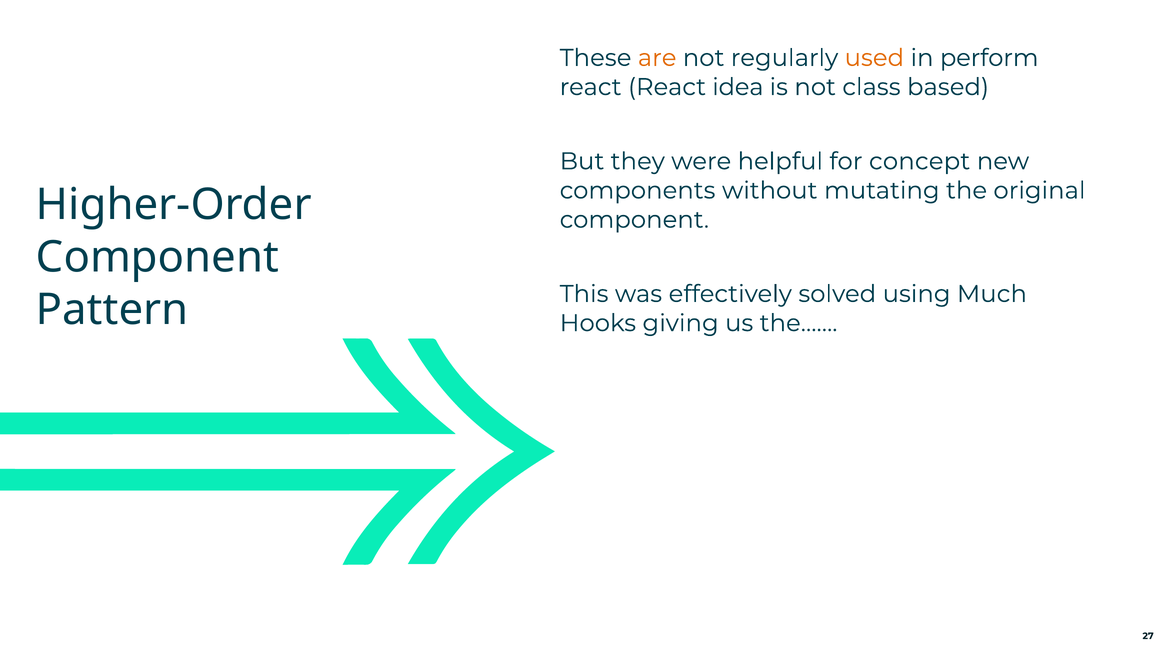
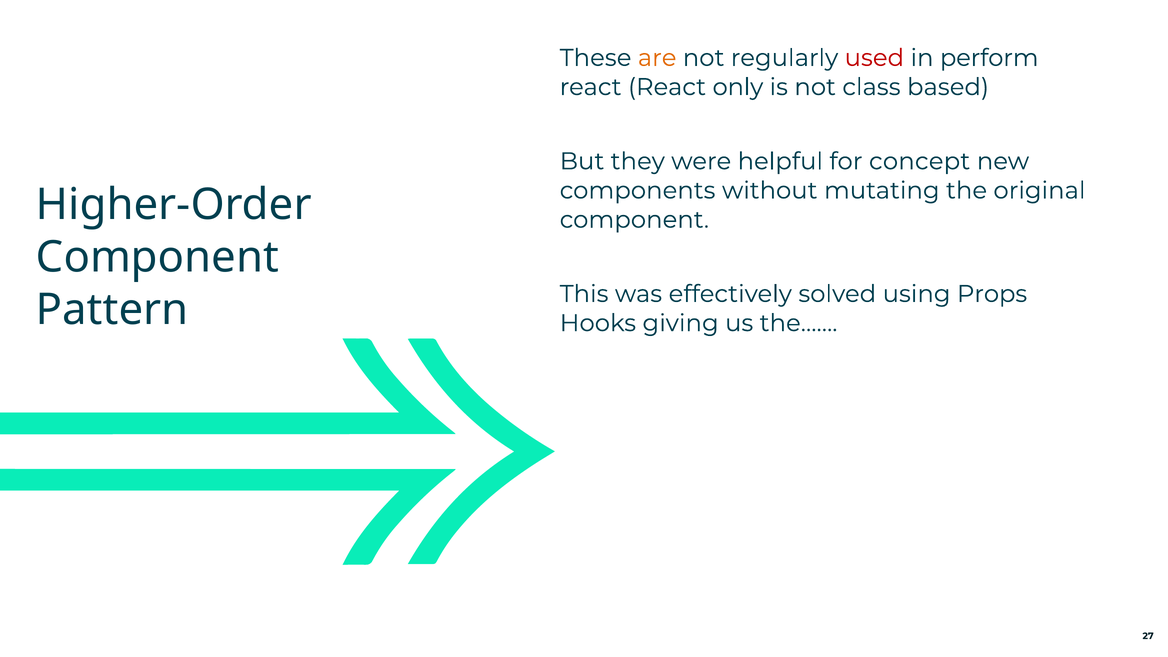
used colour: orange -> red
idea: idea -> only
Much: Much -> Props
